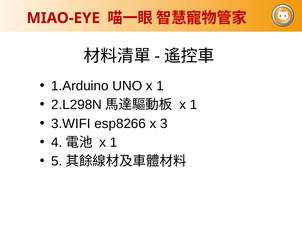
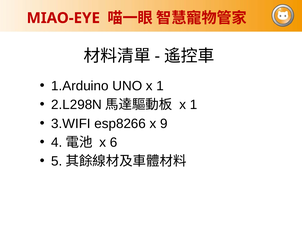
3: 3 -> 9
1 at (114, 142): 1 -> 6
